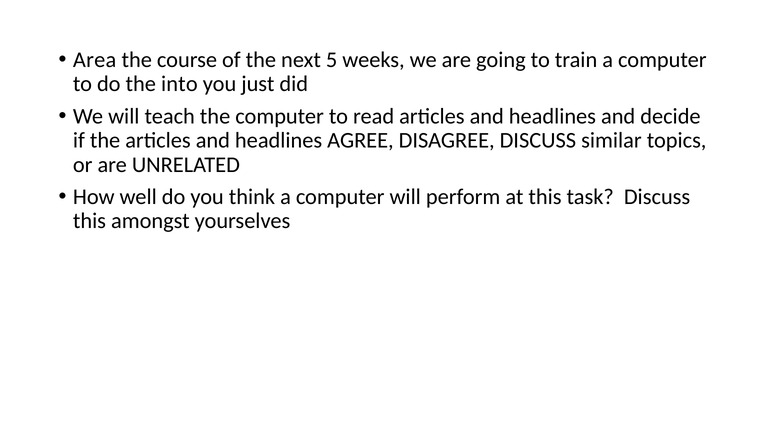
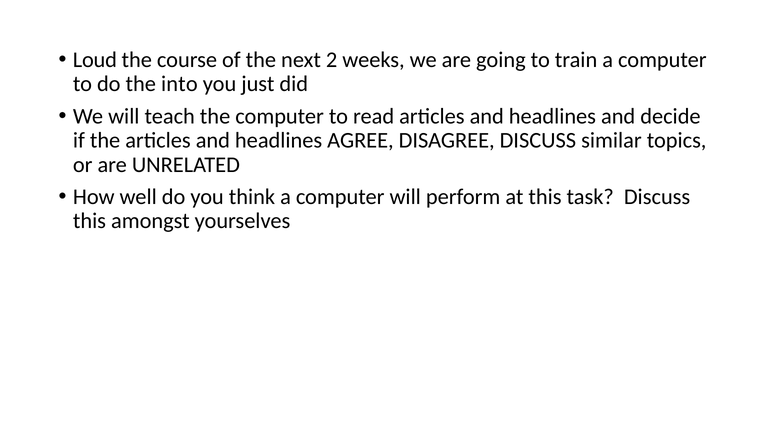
Area: Area -> Loud
5: 5 -> 2
